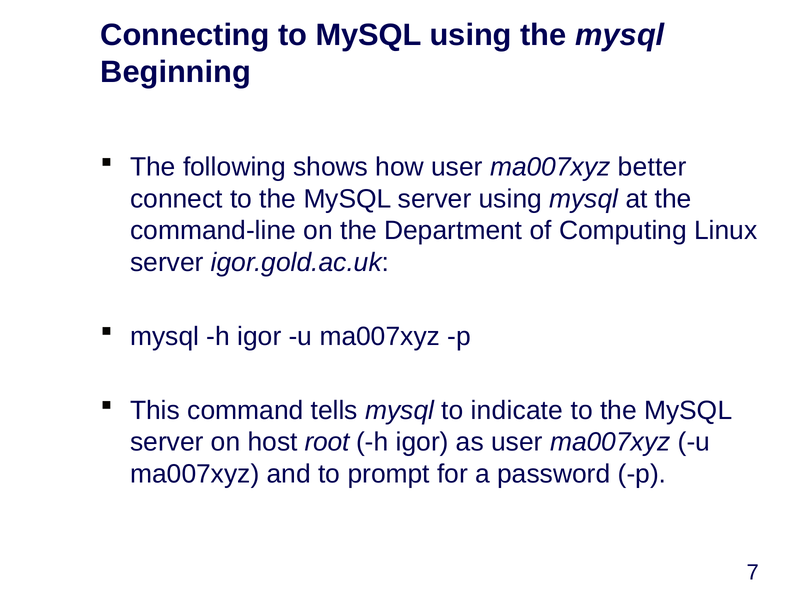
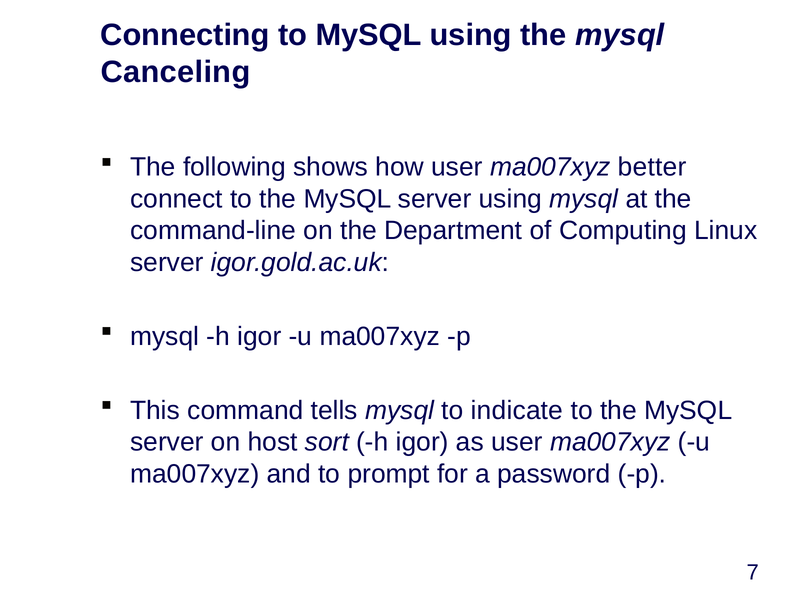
Beginning: Beginning -> Canceling
root: root -> sort
